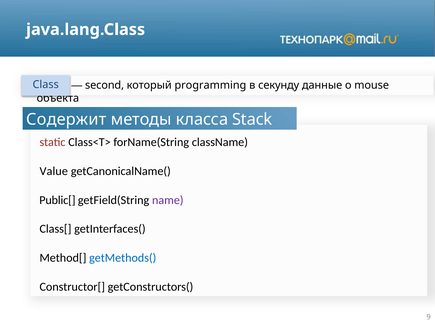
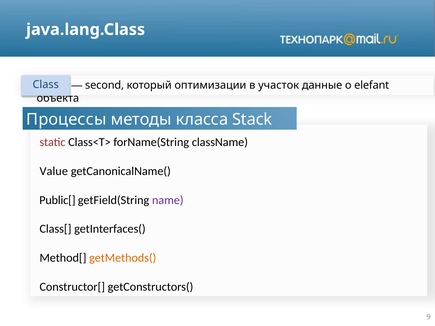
programming: programming -> оптимизации
секунду: секунду -> участок
mouse: mouse -> elefant
Содержит: Содержит -> Процессы
getMethods( colour: blue -> orange
